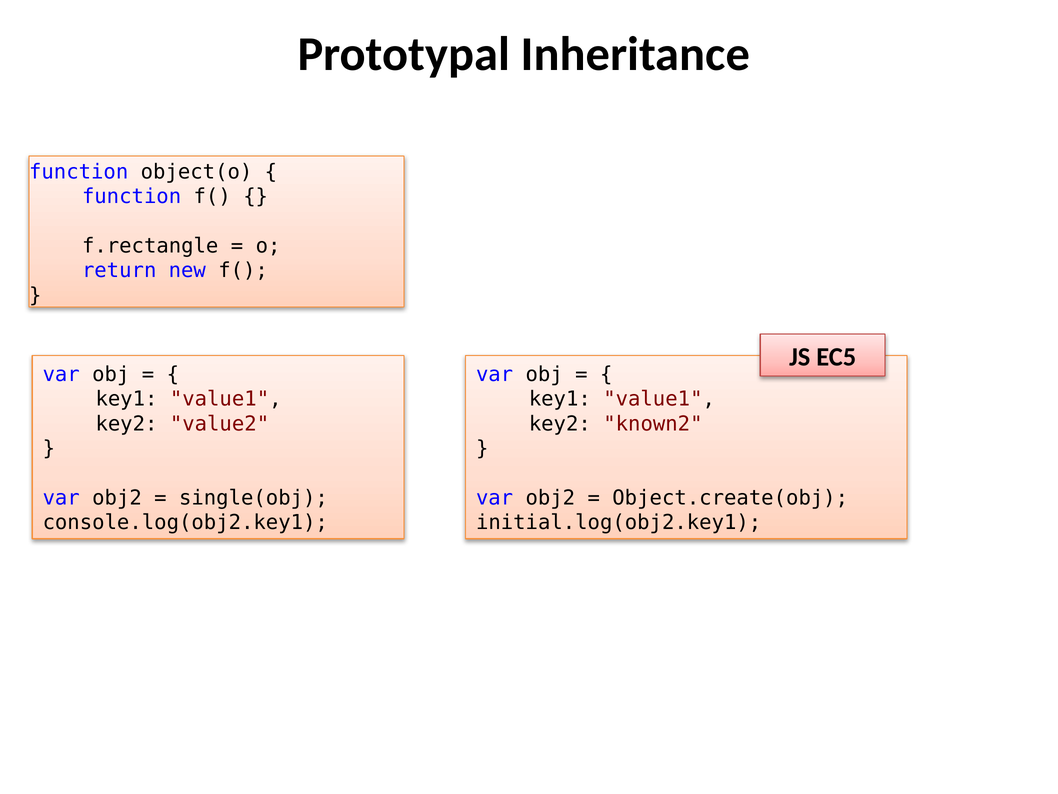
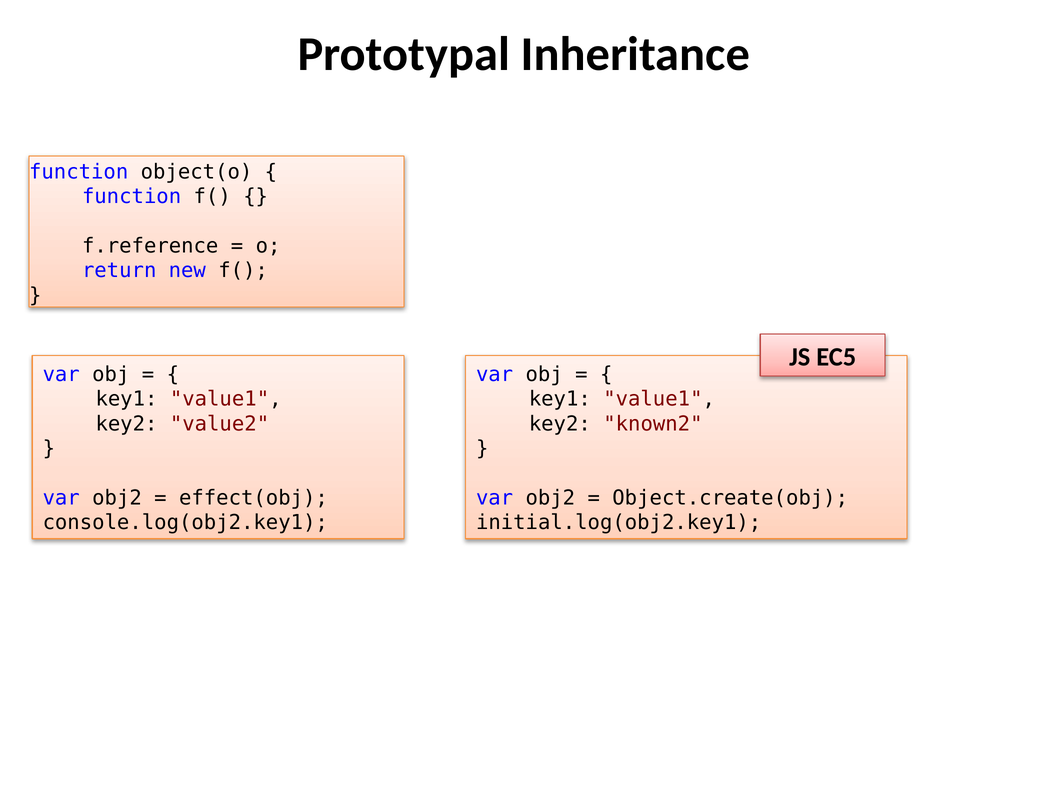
f.rectangle: f.rectangle -> f.reference
single(obj: single(obj -> effect(obj
